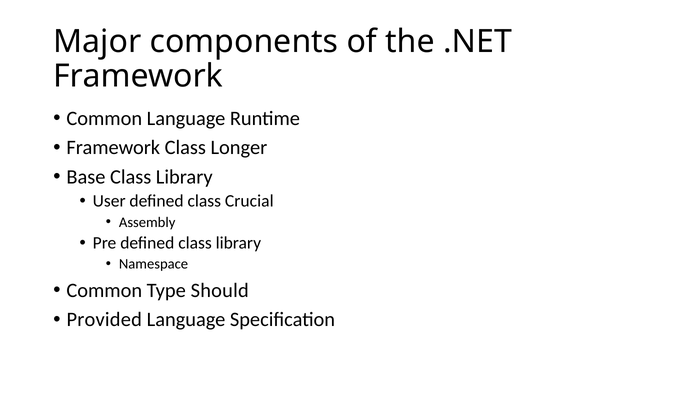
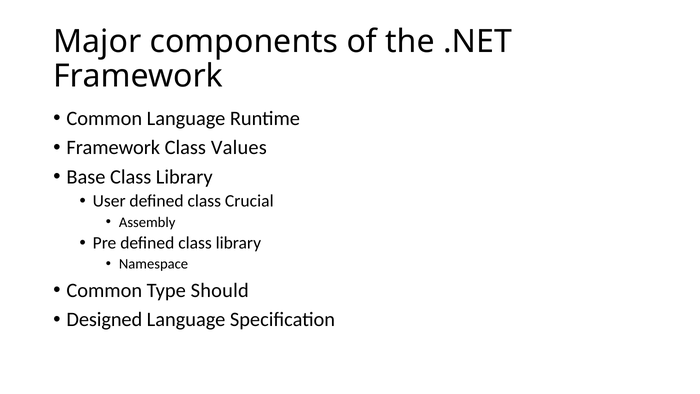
Longer: Longer -> Values
Provided: Provided -> Designed
